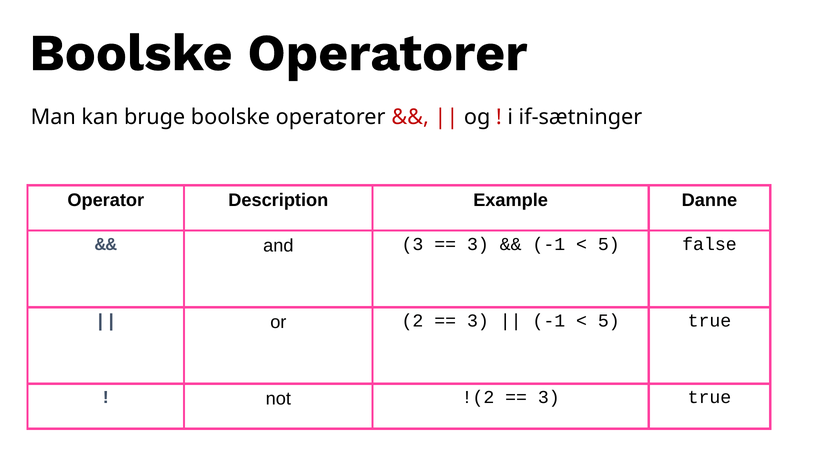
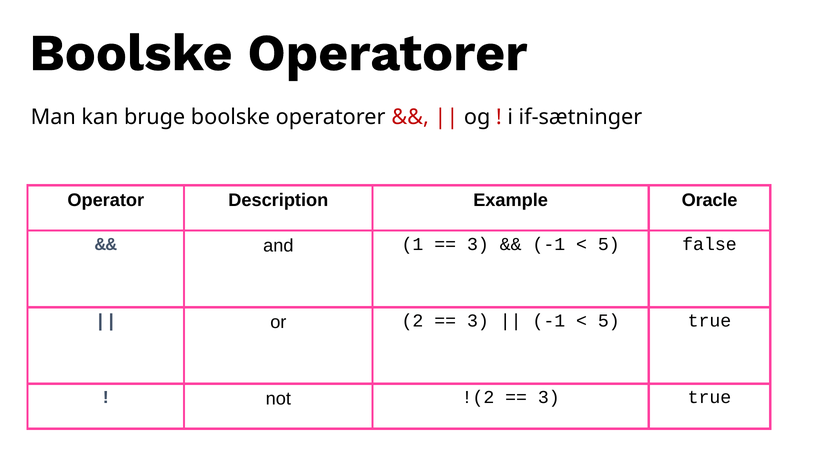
Danne: Danne -> Oracle
and 3: 3 -> 1
